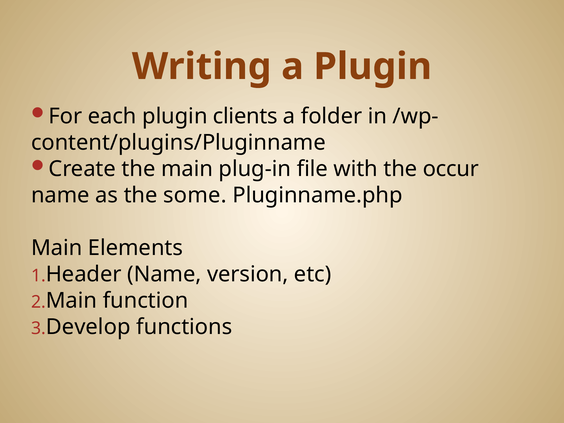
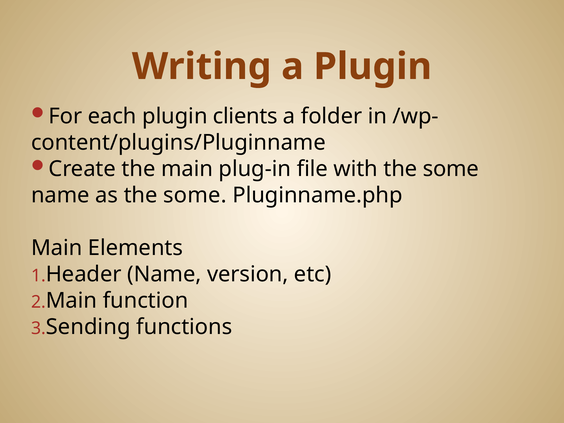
with the occur: occur -> some
Develop: Develop -> Sending
